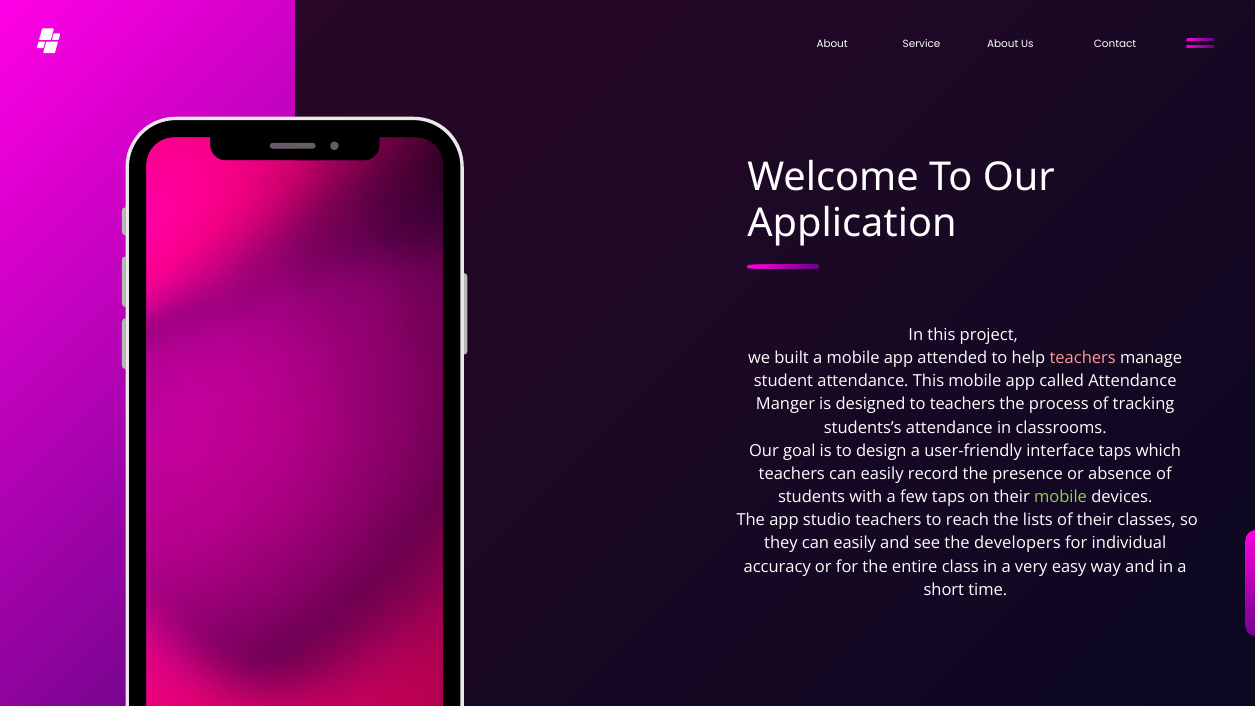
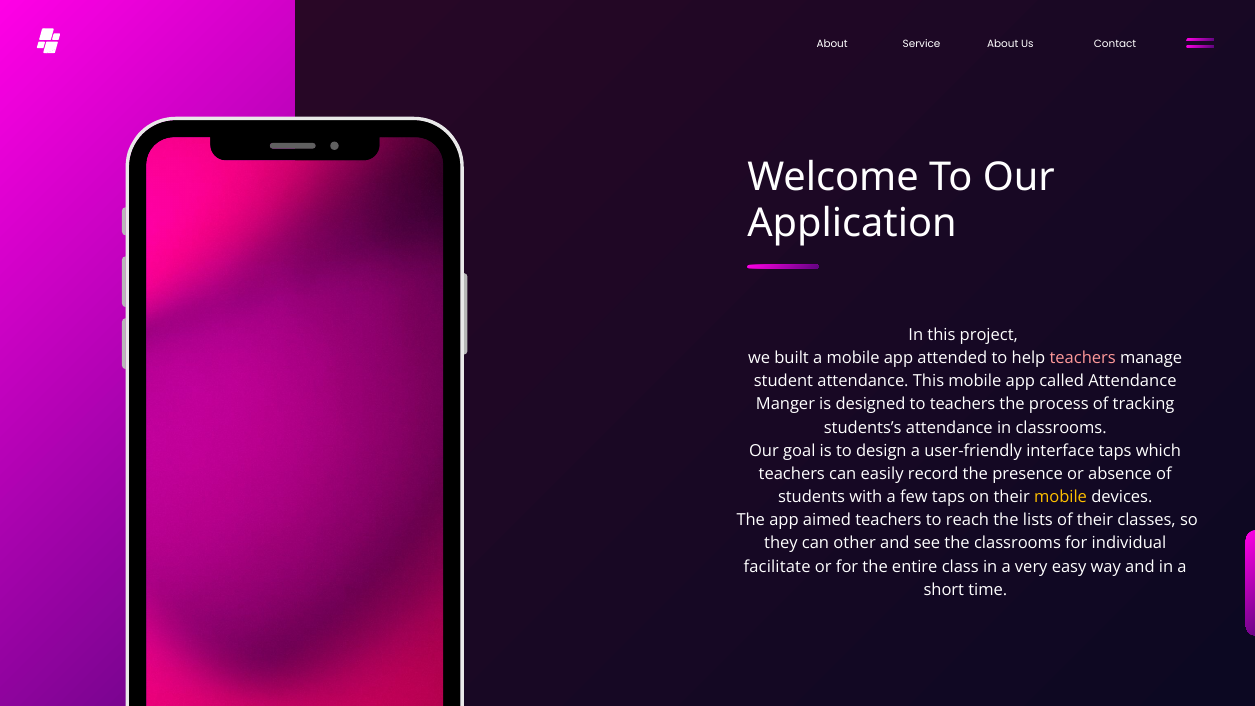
mobile at (1061, 497) colour: light green -> yellow
studio: studio -> aimed
they can easily: easily -> other
the developers: developers -> classrooms
accuracy: accuracy -> facilitate
